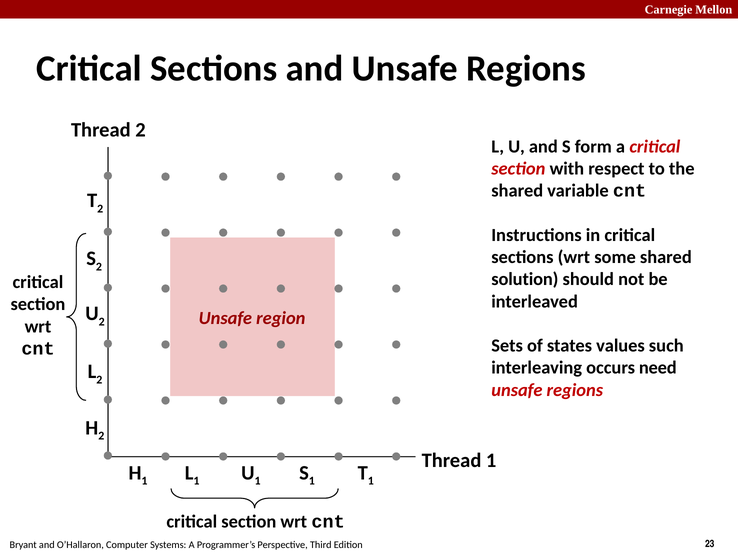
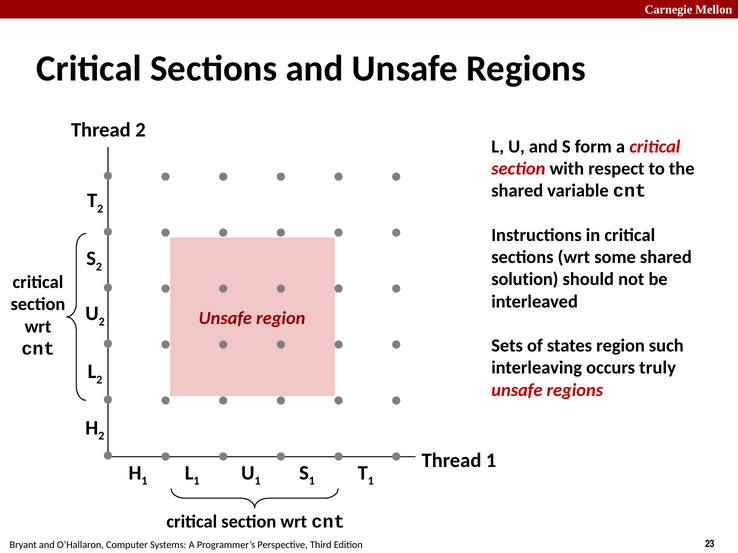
states values: values -> region
need: need -> truly
